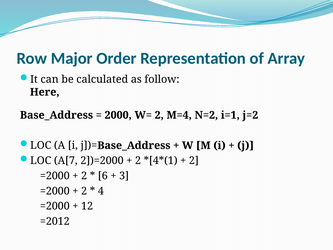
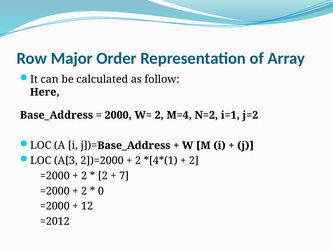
A[7: A[7 -> A[3
6 at (103, 176): 6 -> 2
3: 3 -> 7
4: 4 -> 0
